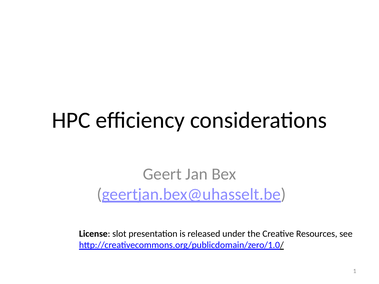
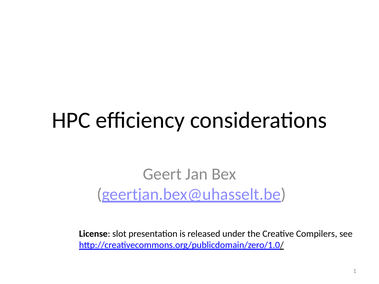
Resources: Resources -> Compilers
